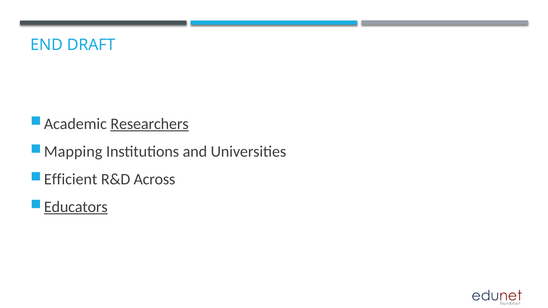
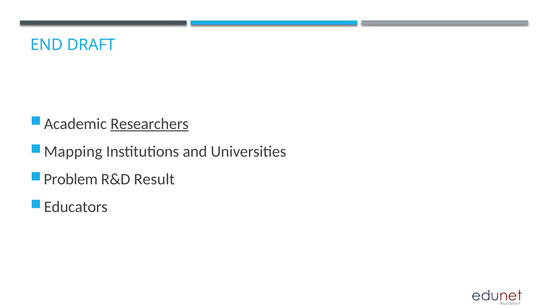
Efficient: Efficient -> Problem
Across: Across -> Result
Educators underline: present -> none
